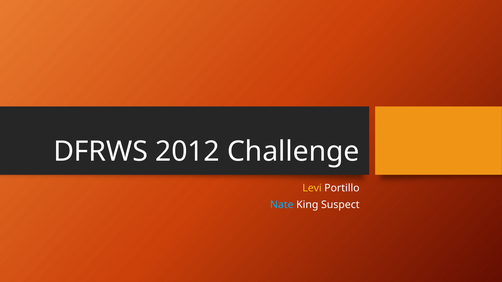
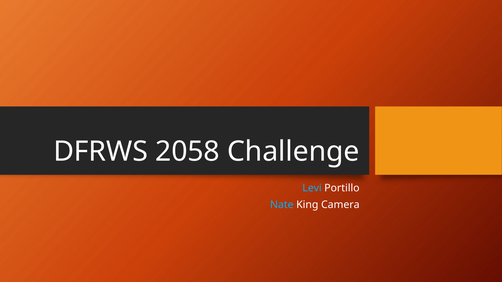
2012: 2012 -> 2058
Levi colour: yellow -> light blue
Suspect: Suspect -> Camera
